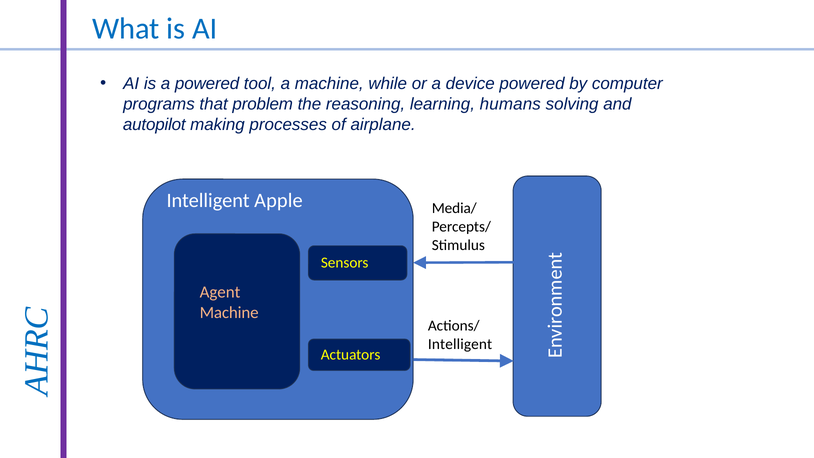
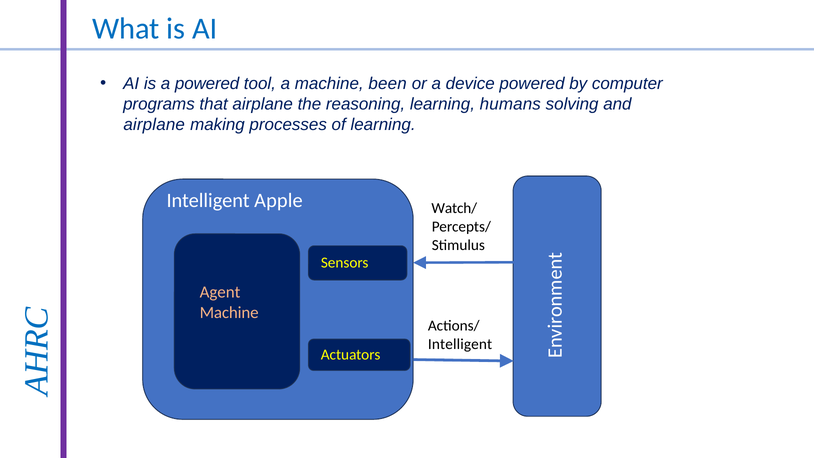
while: while -> been
that problem: problem -> airplane
autopilot at (154, 124): autopilot -> airplane
of airplane: airplane -> learning
Media/: Media/ -> Watch/
